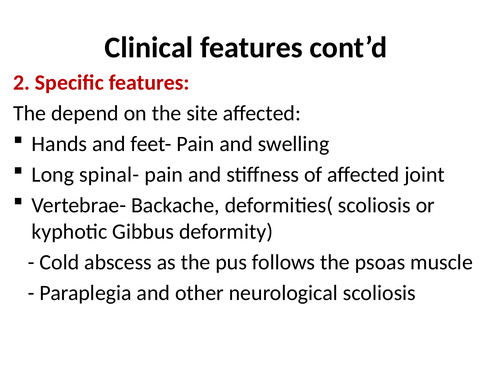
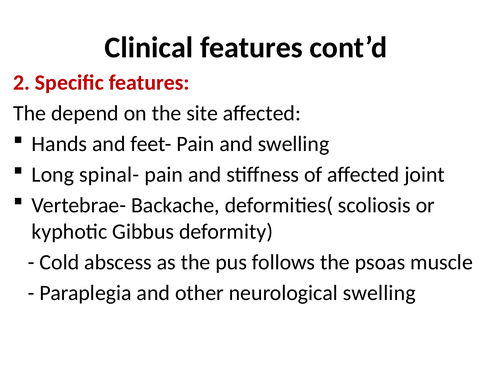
neurological scoliosis: scoliosis -> swelling
